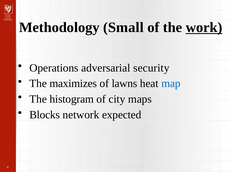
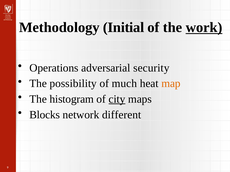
Small: Small -> Initial
maximizes: maximizes -> possibility
lawns: lawns -> much
map colour: blue -> orange
city underline: none -> present
expected: expected -> different
